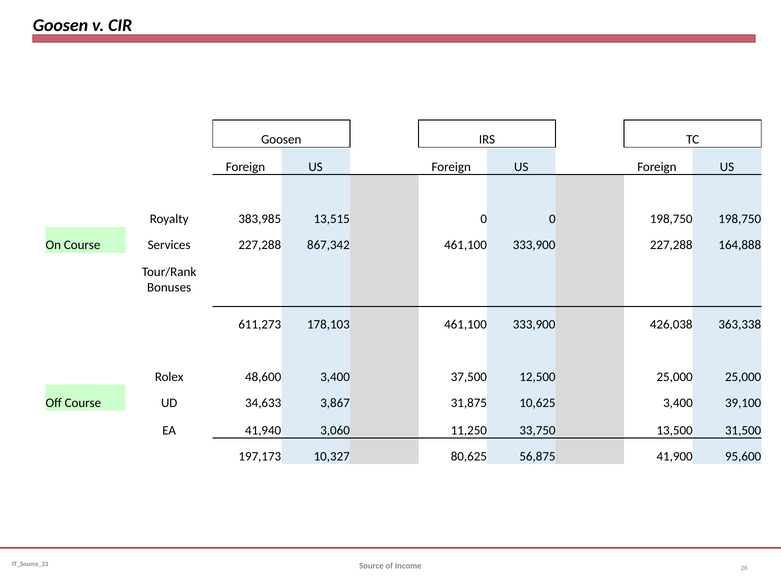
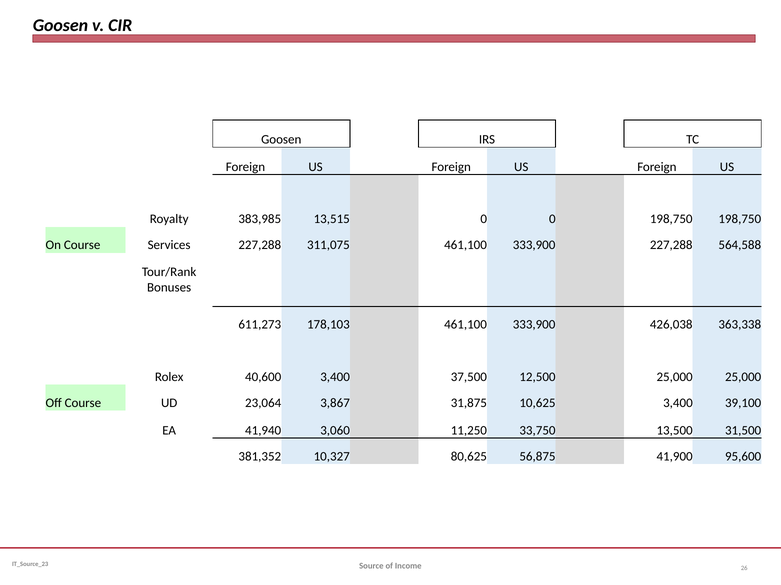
867,342: 867,342 -> 311,075
164,888: 164,888 -> 564,588
48,600: 48,600 -> 40,600
34,633: 34,633 -> 23,064
197,173: 197,173 -> 381,352
